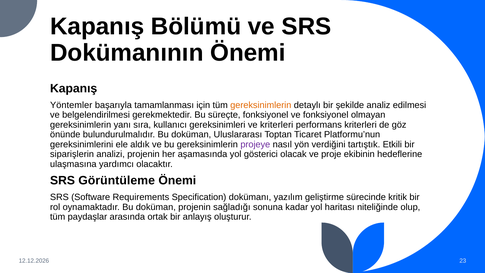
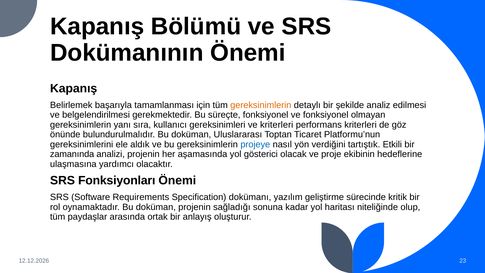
Yöntemler: Yöntemler -> Belirlemek
projeye colour: purple -> blue
siparişlerin: siparişlerin -> zamanında
Görüntüleme: Görüntüleme -> Fonksiyonları
